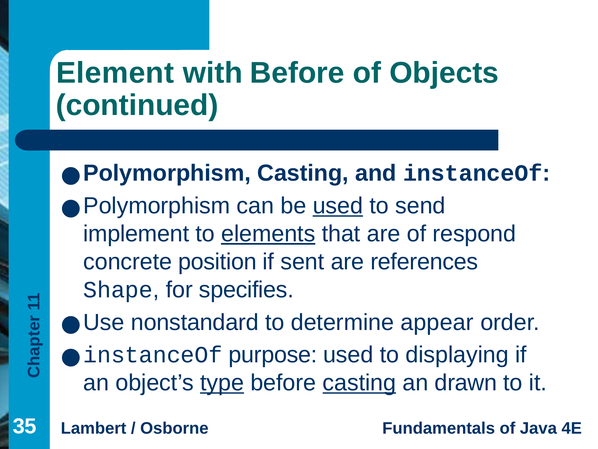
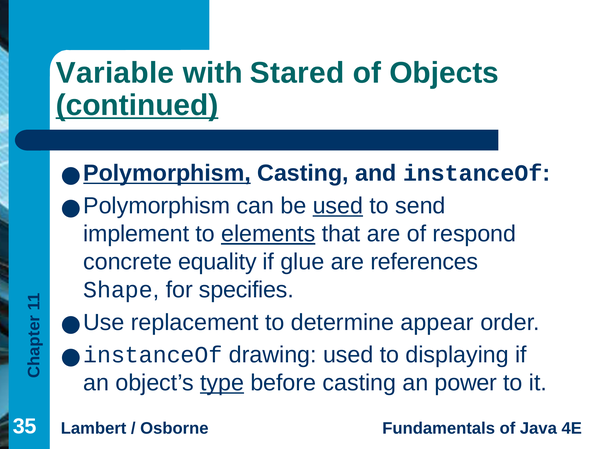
Element: Element -> Variable
with Before: Before -> Stared
continued underline: none -> present
Polymorphism at (167, 173) underline: none -> present
position: position -> equality
sent: sent -> glue
nonstandard: nonstandard -> replacement
purpose: purpose -> drawing
casting at (359, 383) underline: present -> none
drawn: drawn -> power
